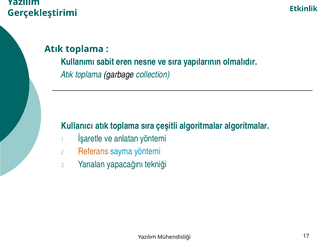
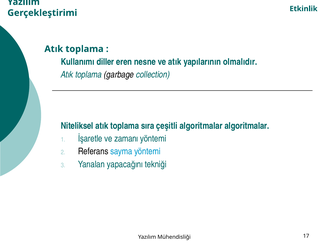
sabit: sabit -> diller
ve sıra: sıra -> atık
Kullanıcı: Kullanıcı -> Niteliksel
anlatan: anlatan -> zamanı
Referans colour: orange -> black
